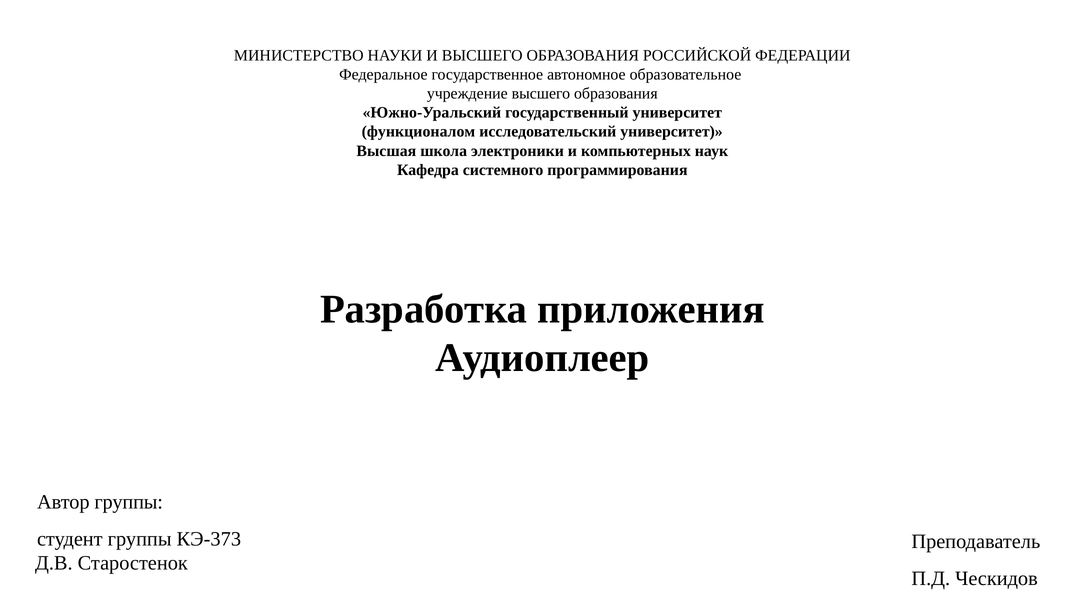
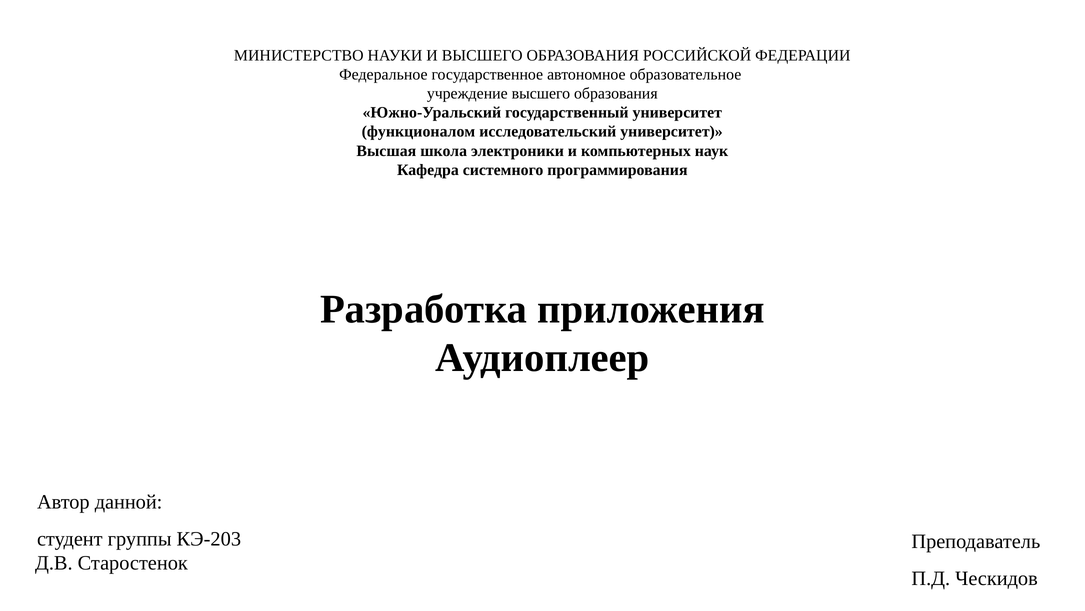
Автор группы: группы -> данной
КЭ-373: КЭ-373 -> КЭ-203
